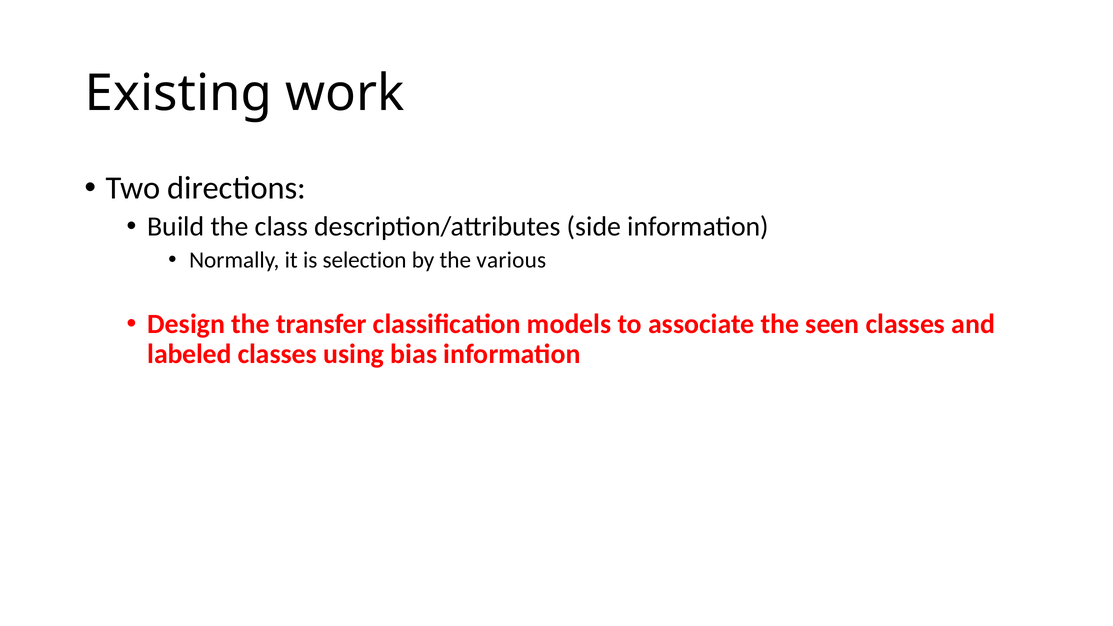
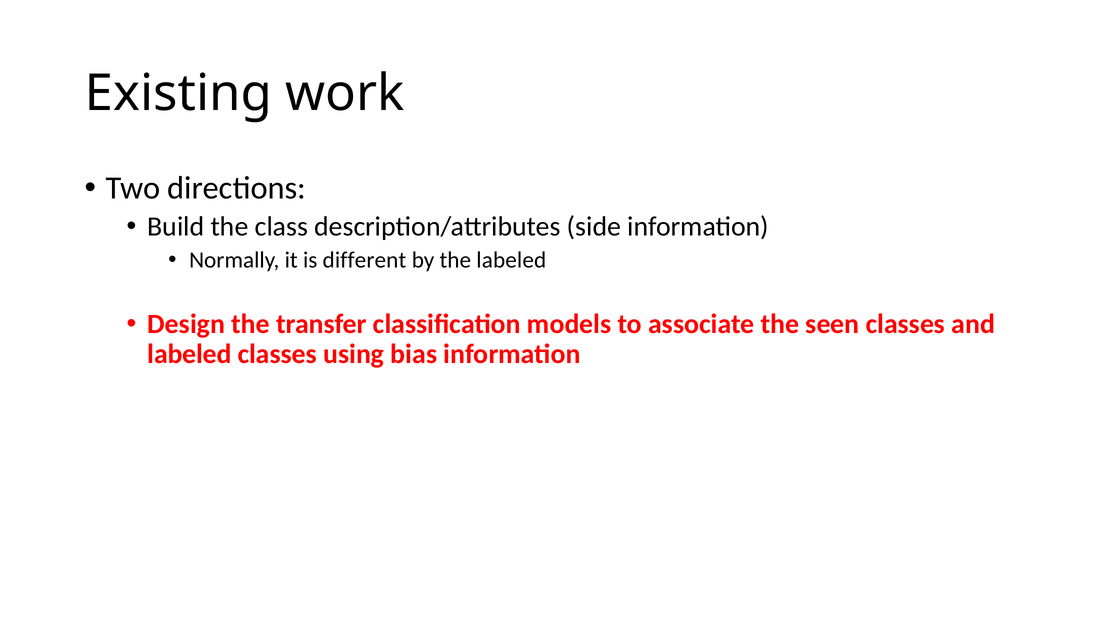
selection: selection -> different
the various: various -> labeled
